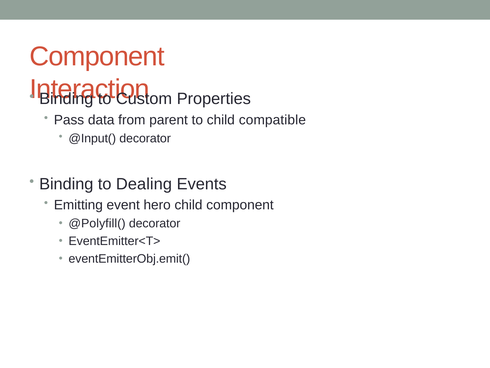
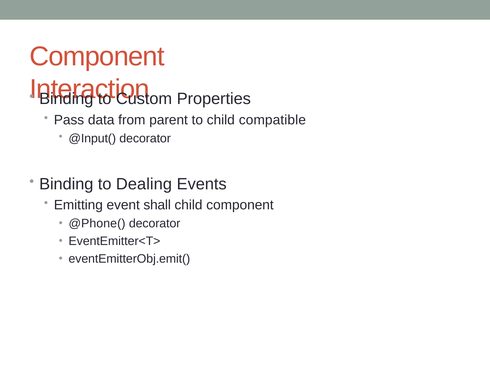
hero: hero -> shall
@Polyfill(: @Polyfill( -> @Phone(
